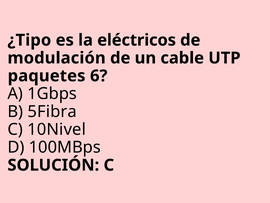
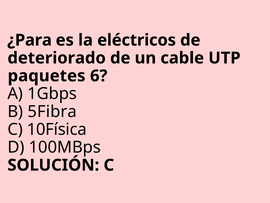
¿Tipo: ¿Tipo -> ¿Para
modulación: modulación -> deteriorado
10Nivel: 10Nivel -> 10Física
